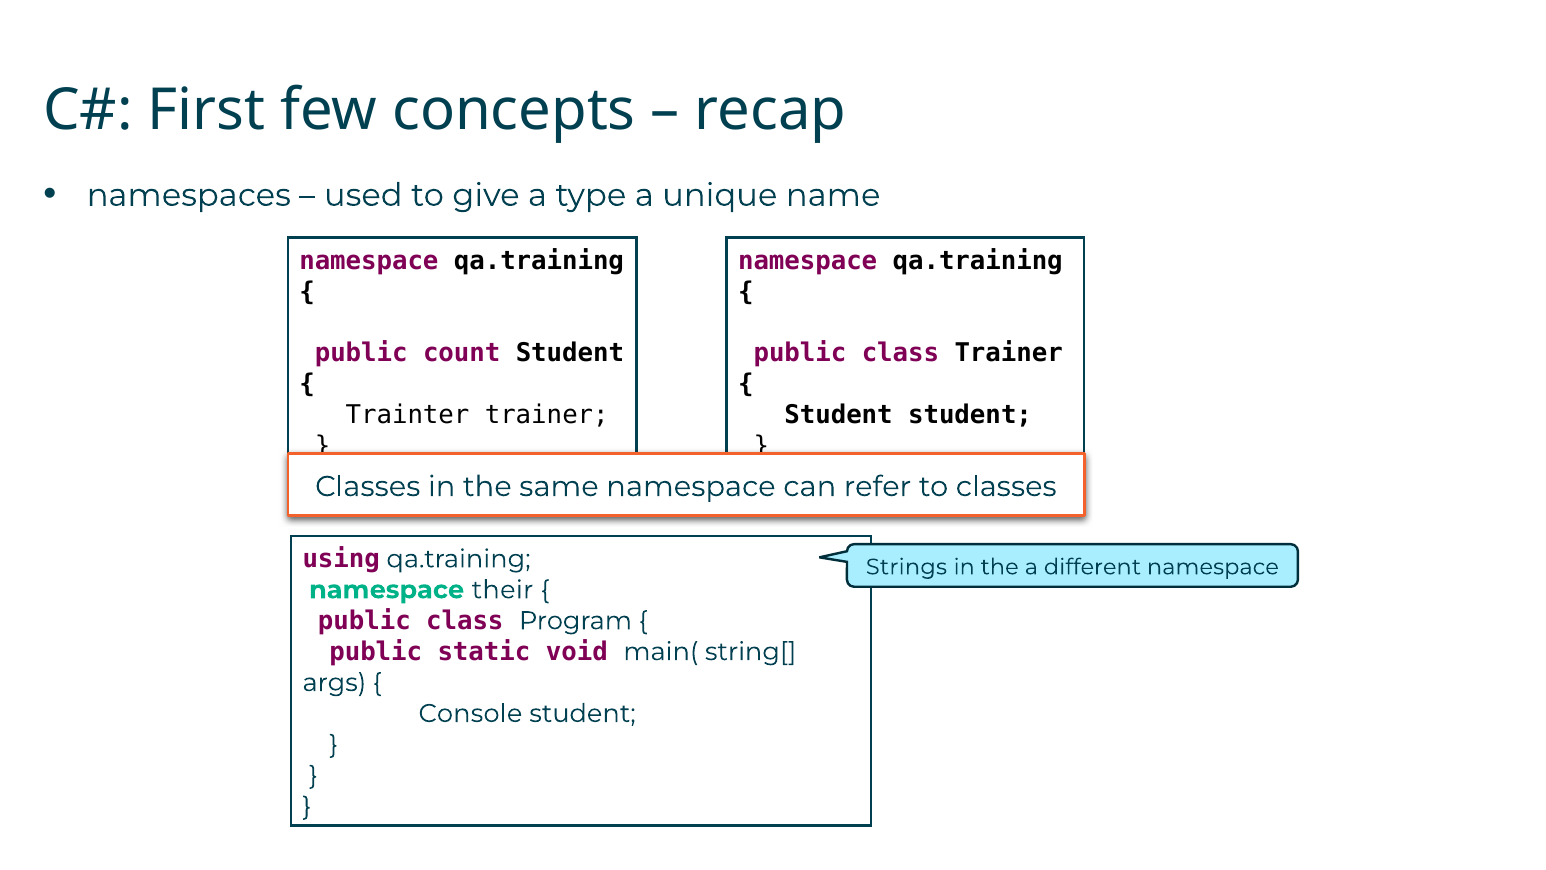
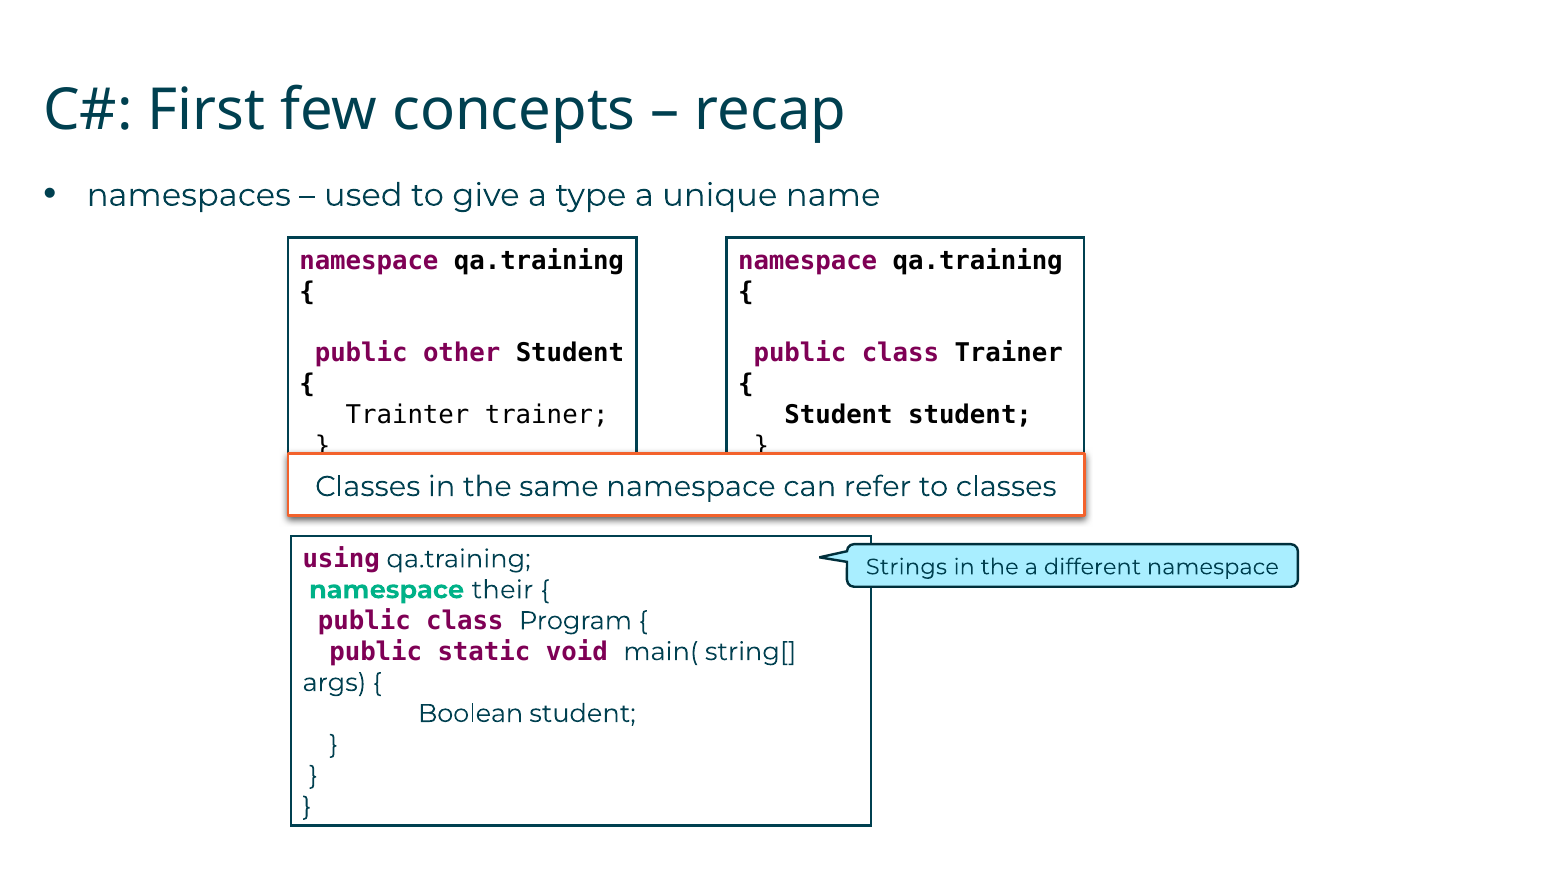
count: count -> other
Console: Console -> Boolean
